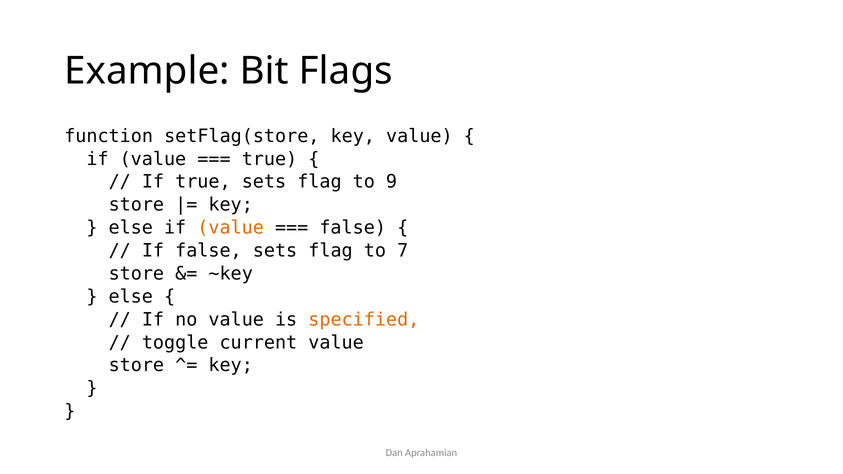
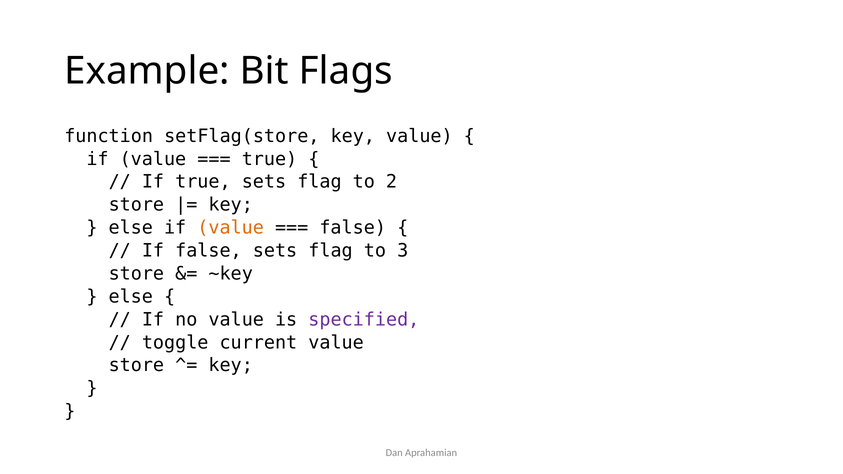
9: 9 -> 2
7: 7 -> 3
specified colour: orange -> purple
